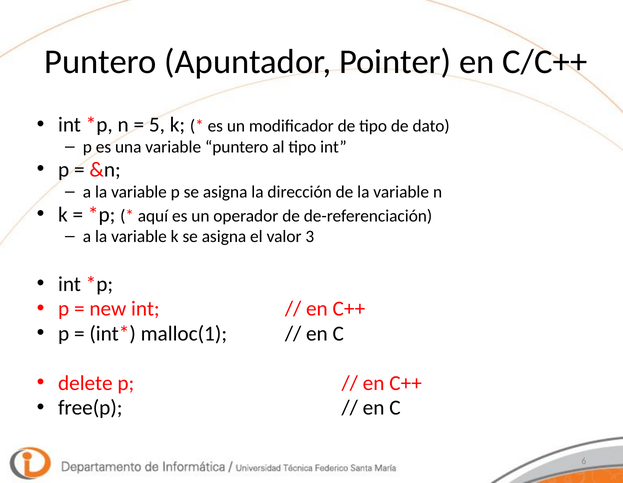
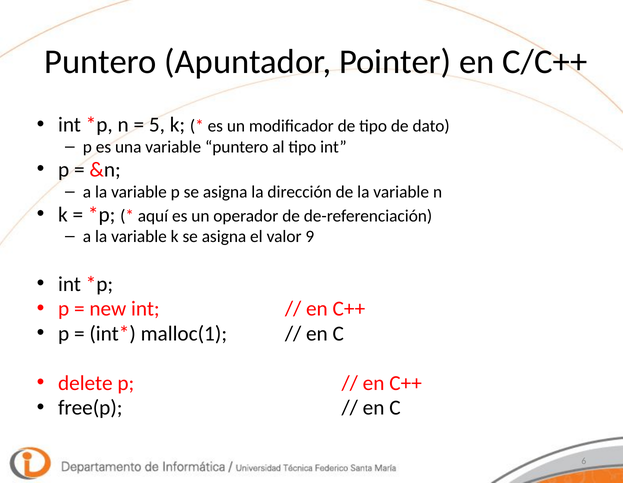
3: 3 -> 9
